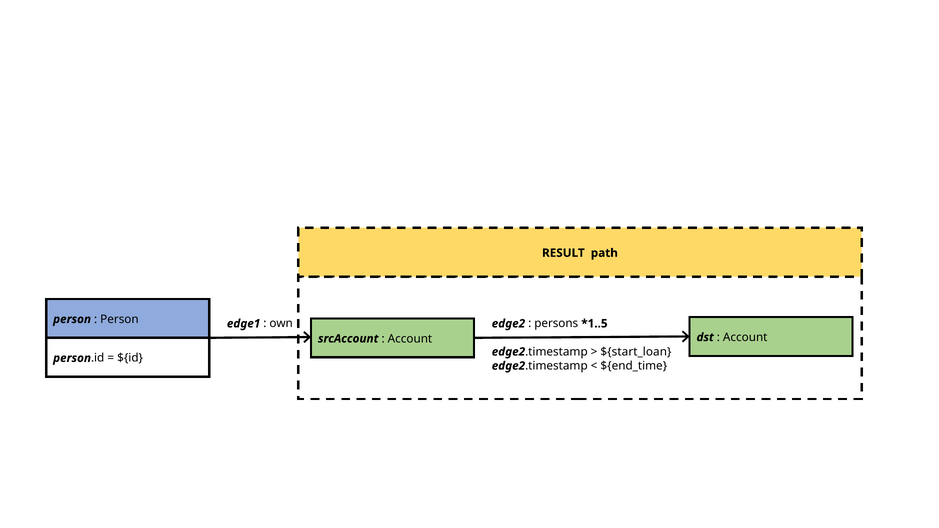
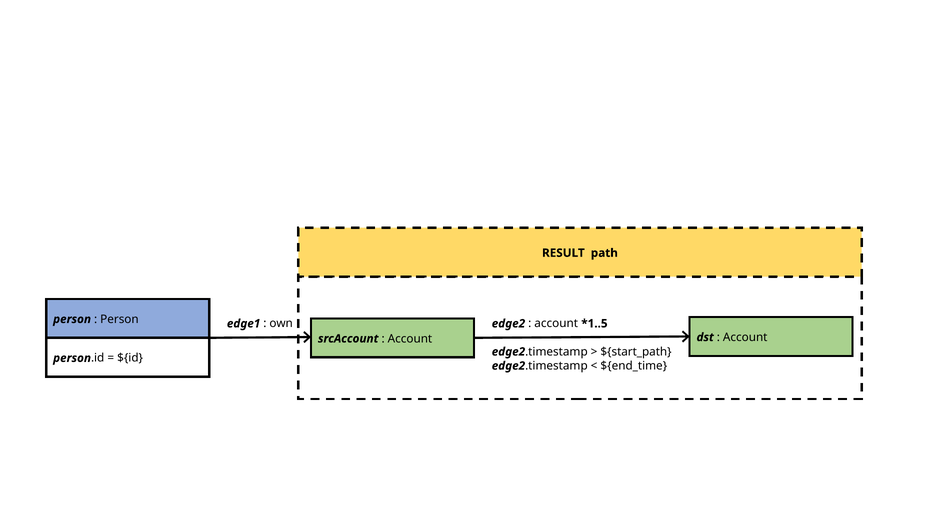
persons at (556, 324): persons -> account
${start_loan: ${start_loan -> ${start_path
